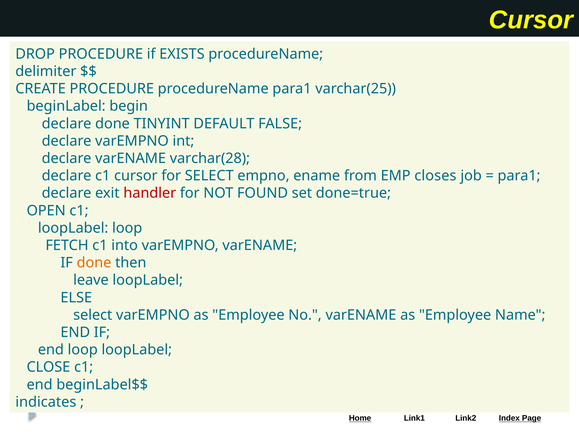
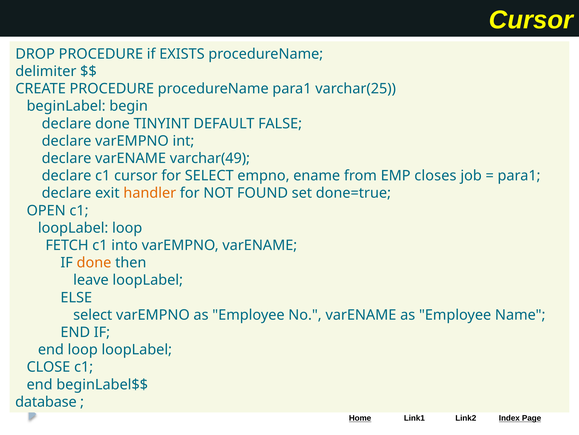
varchar(28: varchar(28 -> varchar(49
handler colour: red -> orange
indicates: indicates -> database
